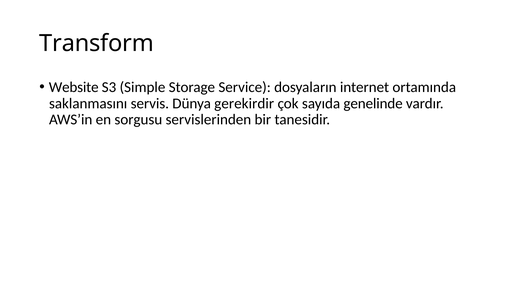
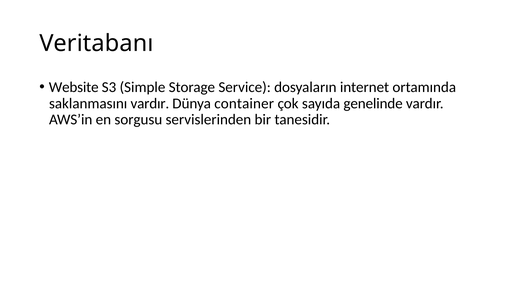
Transform: Transform -> Veritabanı
saklanmasını servis: servis -> vardır
gerekirdir: gerekirdir -> container
